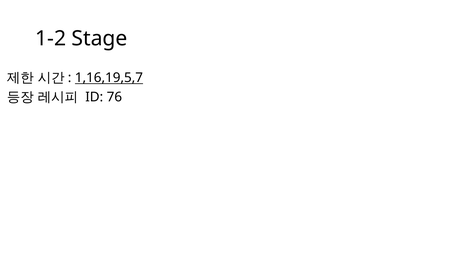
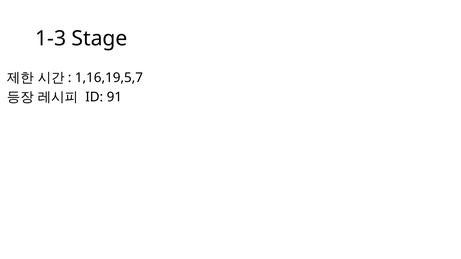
1-2: 1-2 -> 1-3
1,16,19,5,7 underline: present -> none
76: 76 -> 91
